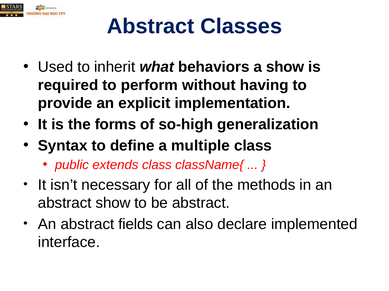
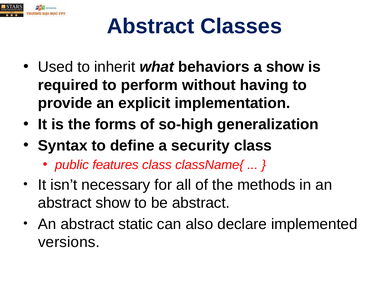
multiple: multiple -> security
extends: extends -> features
fields: fields -> static
interface: interface -> versions
